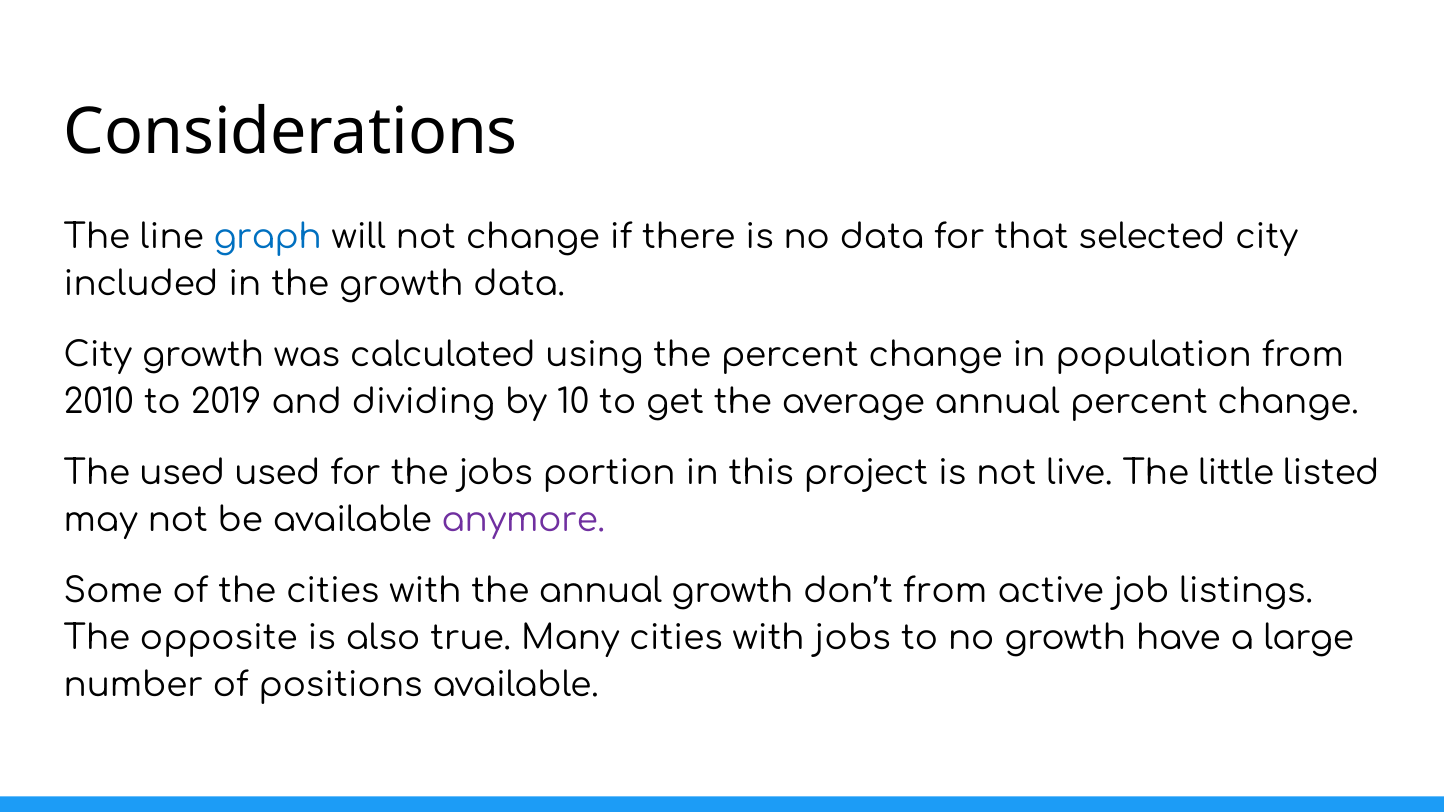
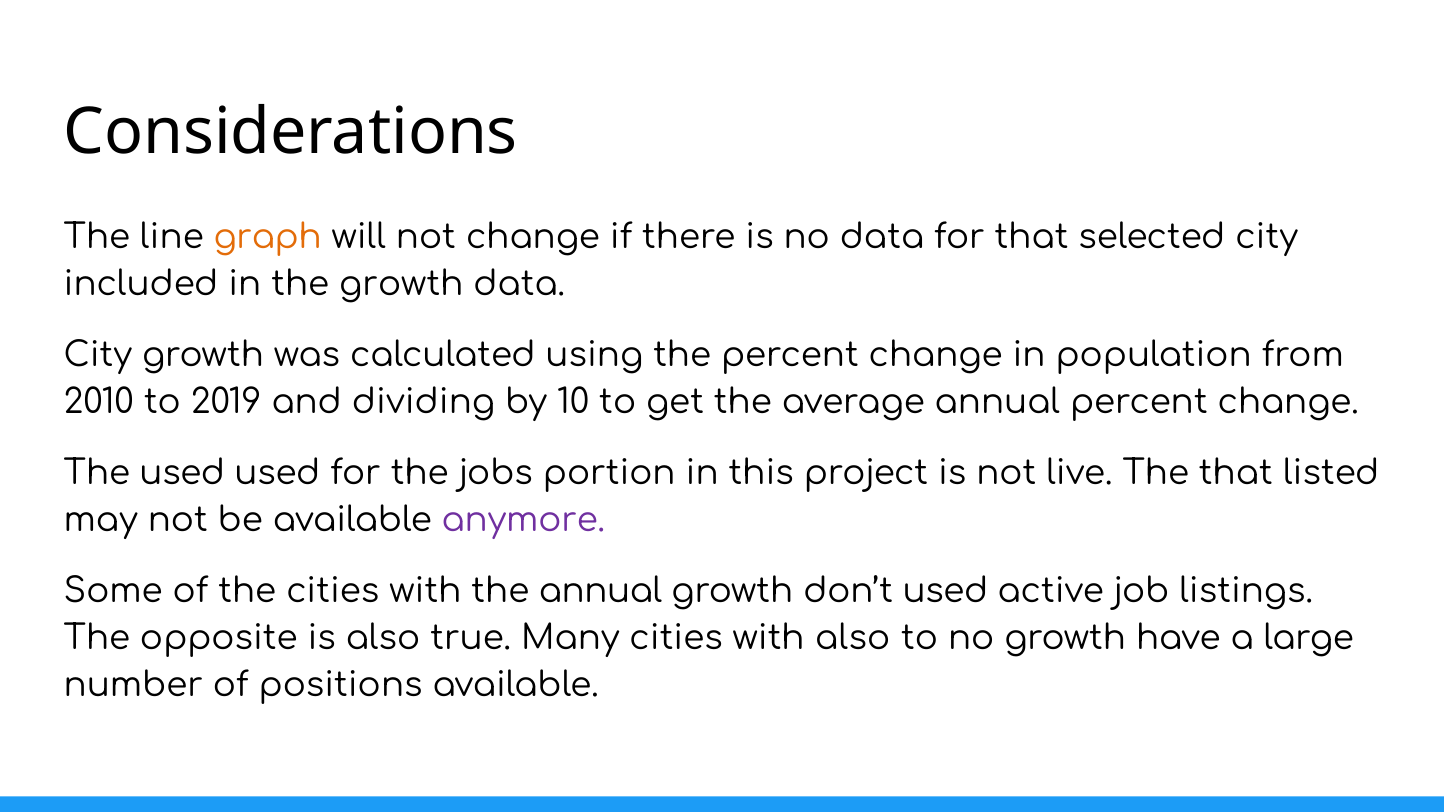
graph colour: blue -> orange
The little: little -> that
don’t from: from -> used
with jobs: jobs -> also
